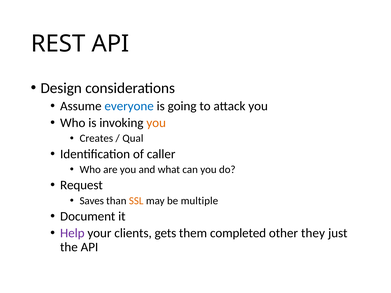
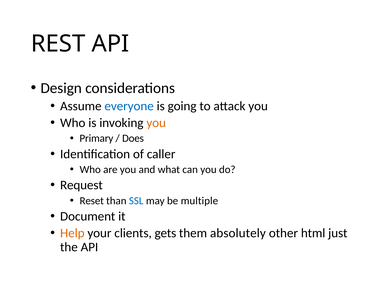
Creates: Creates -> Primary
Qual: Qual -> Does
Saves: Saves -> Reset
SSL colour: orange -> blue
Help colour: purple -> orange
completed: completed -> absolutely
they: they -> html
